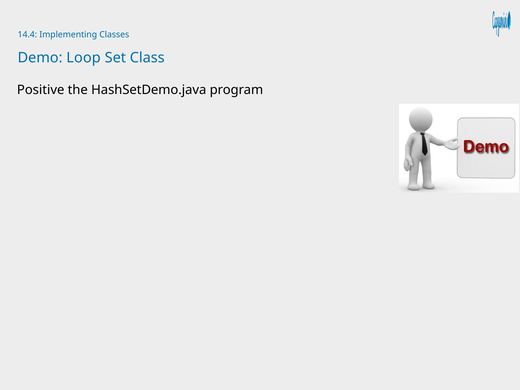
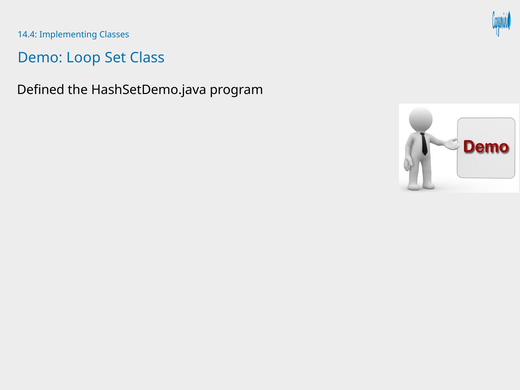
Positive: Positive -> Defined
